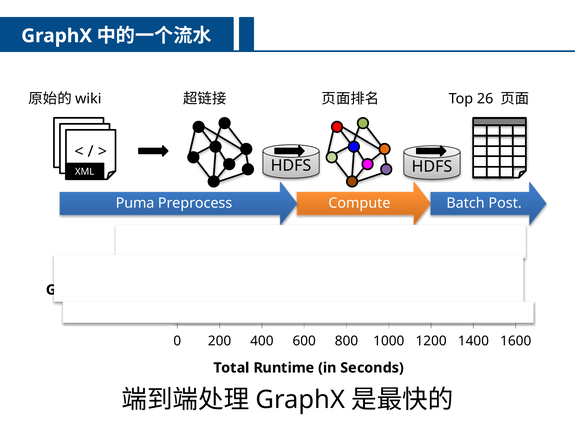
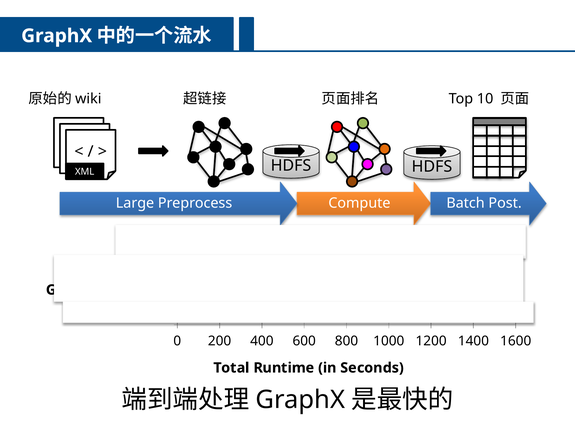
26: 26 -> 10
Puma: Puma -> Large
